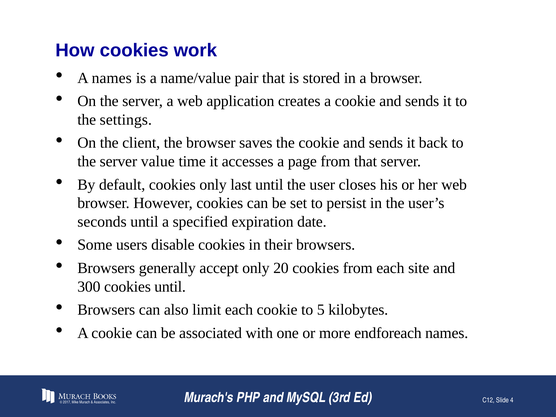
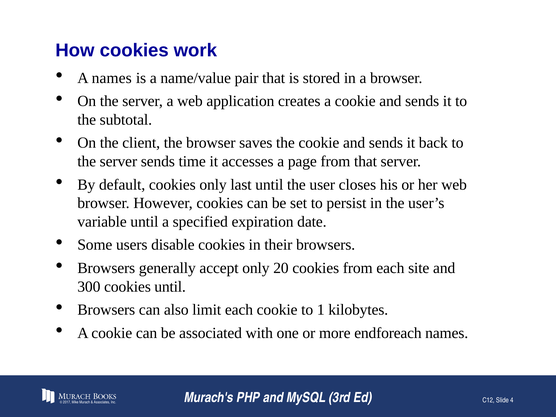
settings: settings -> subtotal
server value: value -> sends
seconds: seconds -> variable
5: 5 -> 1
